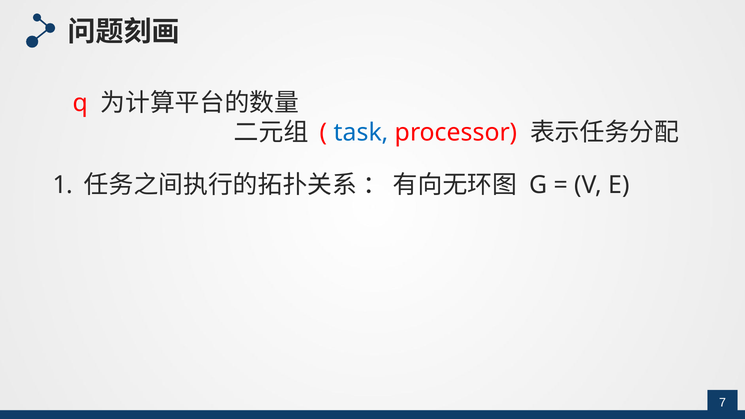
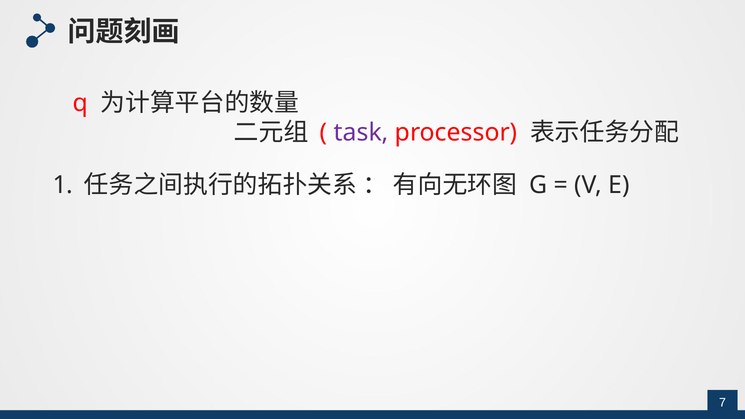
task colour: blue -> purple
